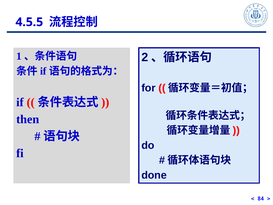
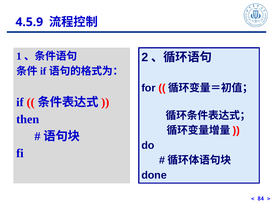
4.5.5: 4.5.5 -> 4.5.9
